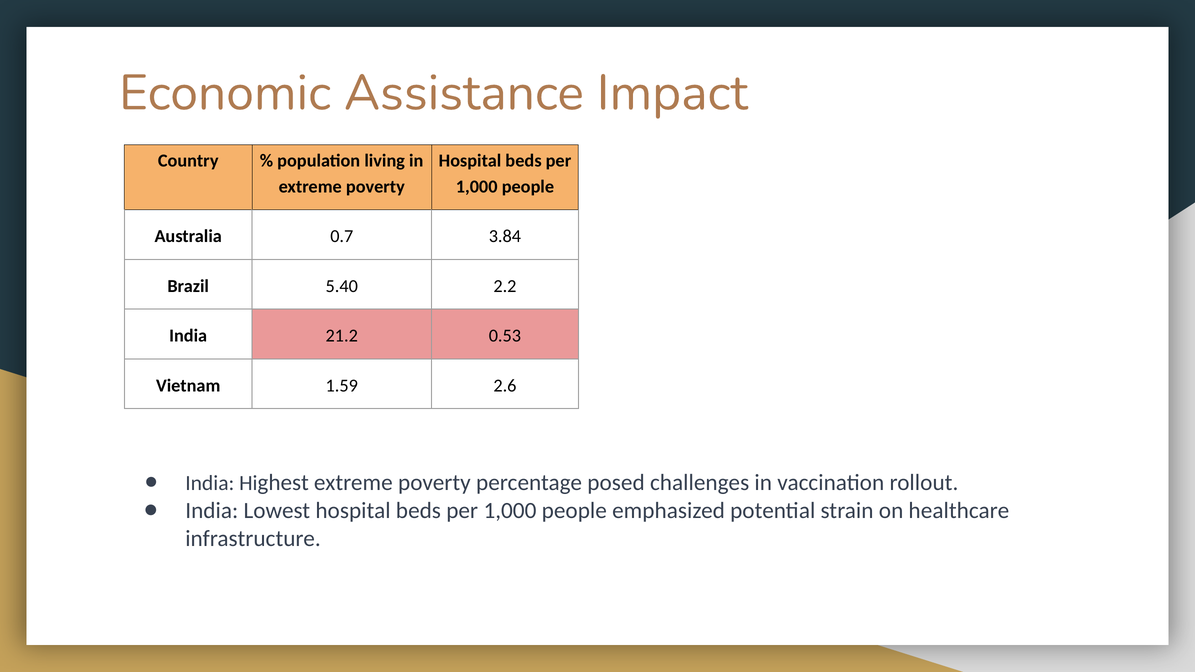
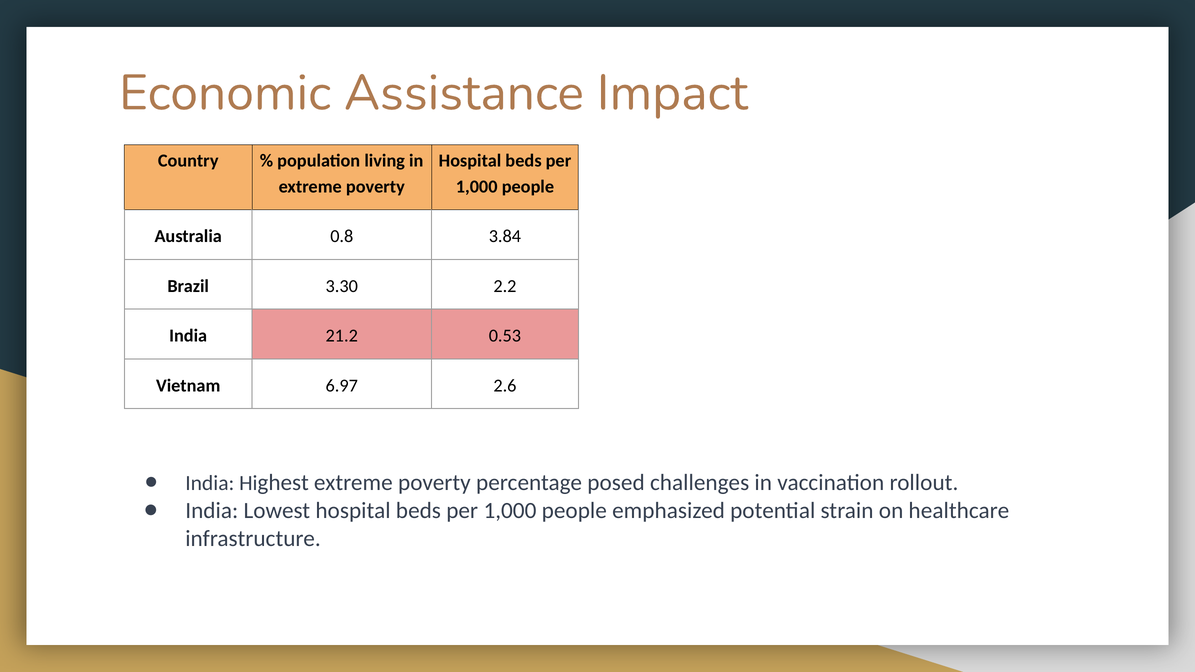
0.7: 0.7 -> 0.8
5.40: 5.40 -> 3.30
1.59: 1.59 -> 6.97
